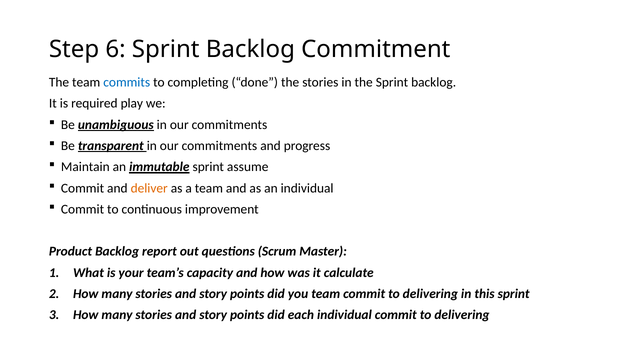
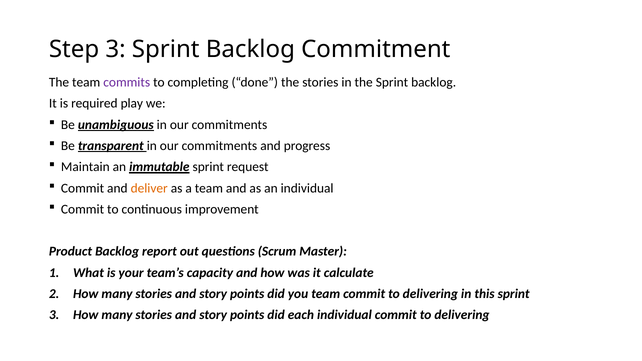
Step 6: 6 -> 3
commits colour: blue -> purple
assume: assume -> request
